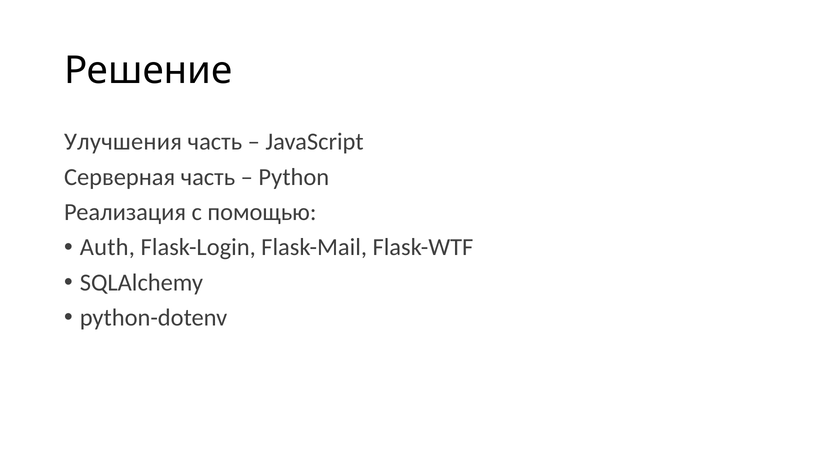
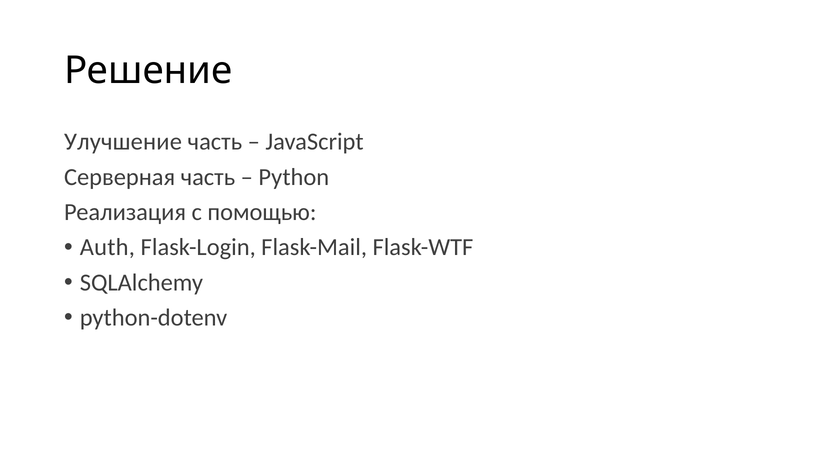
Улучшения: Улучшения -> Улучшение
